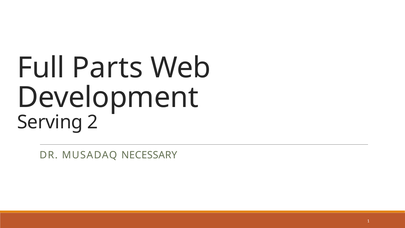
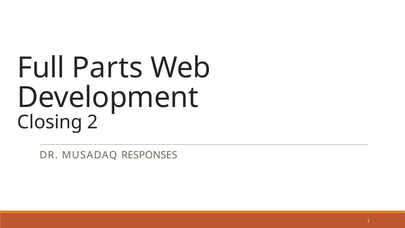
Serving: Serving -> Closing
NECESSARY: NECESSARY -> RESPONSES
